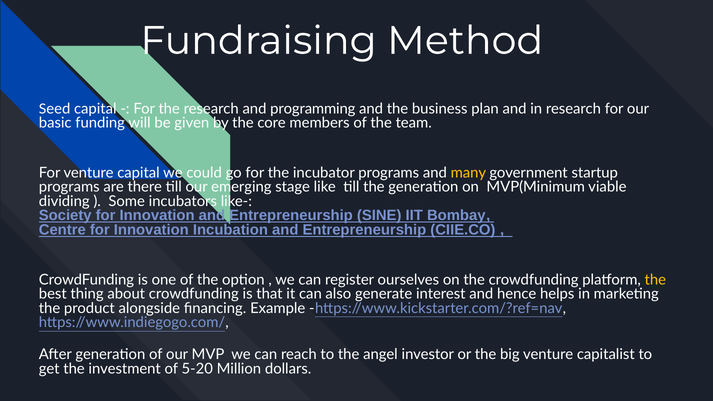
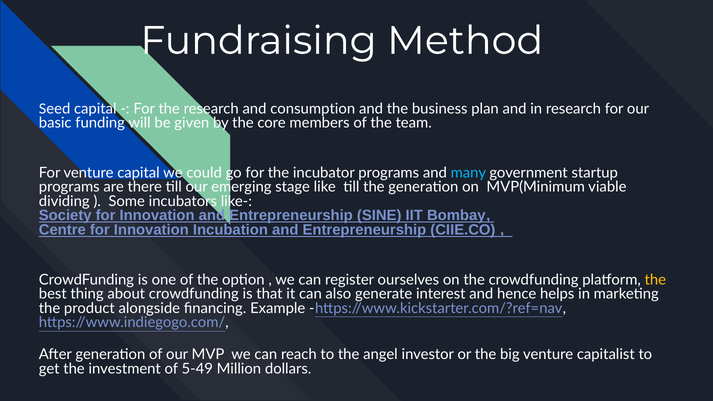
programming: programming -> consumption
many colour: yellow -> light blue
5-20: 5-20 -> 5-49
